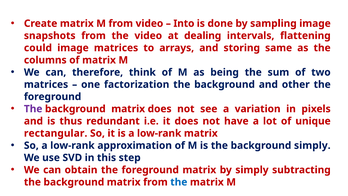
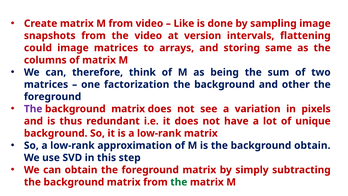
Into: Into -> Like
dealing: dealing -> version
rectangular at (56, 133): rectangular -> background
background simply: simply -> obtain
the at (179, 182) colour: blue -> green
